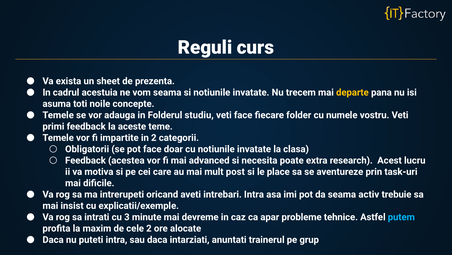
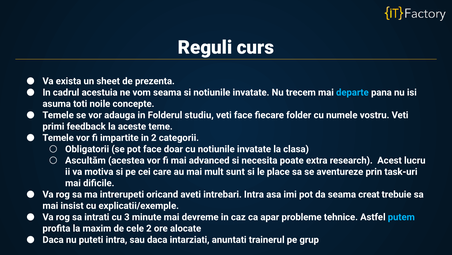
departe colour: yellow -> light blue
Feedback at (85, 160): Feedback -> Ascultăm
post: post -> sunt
activ: activ -> creat
